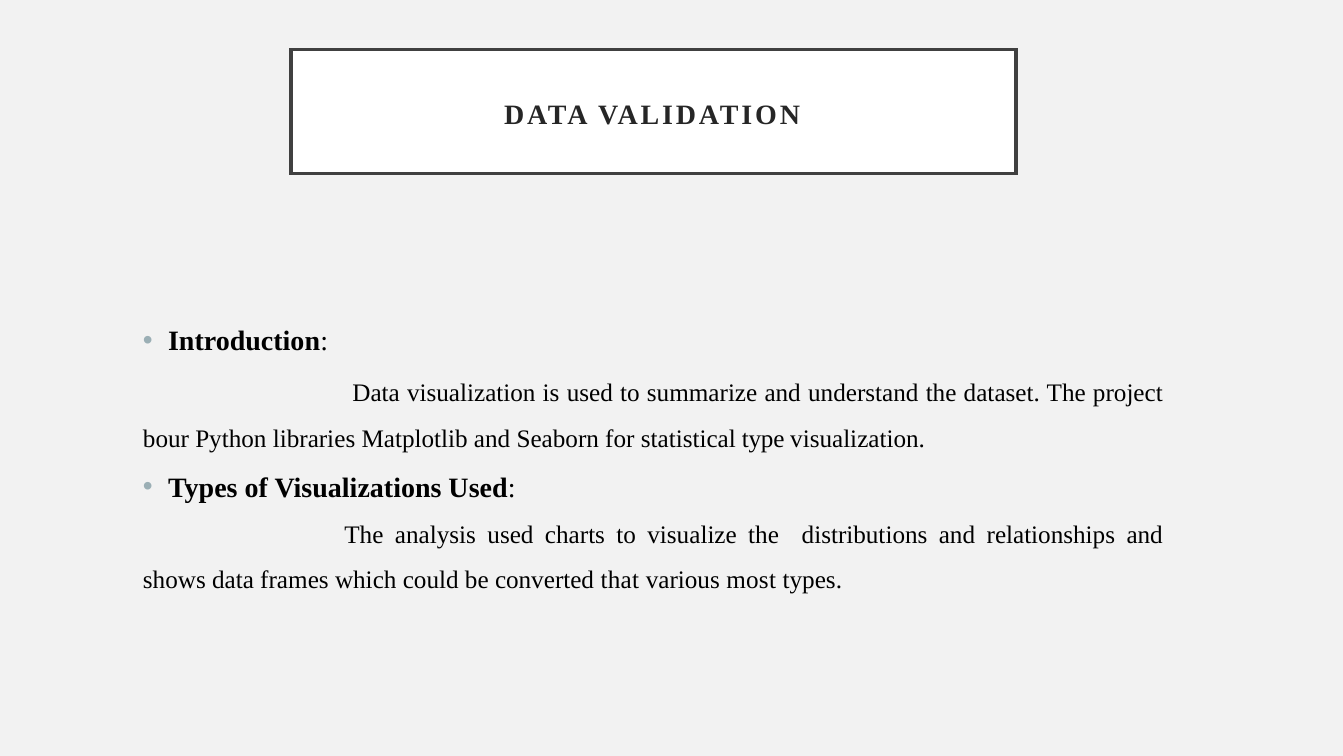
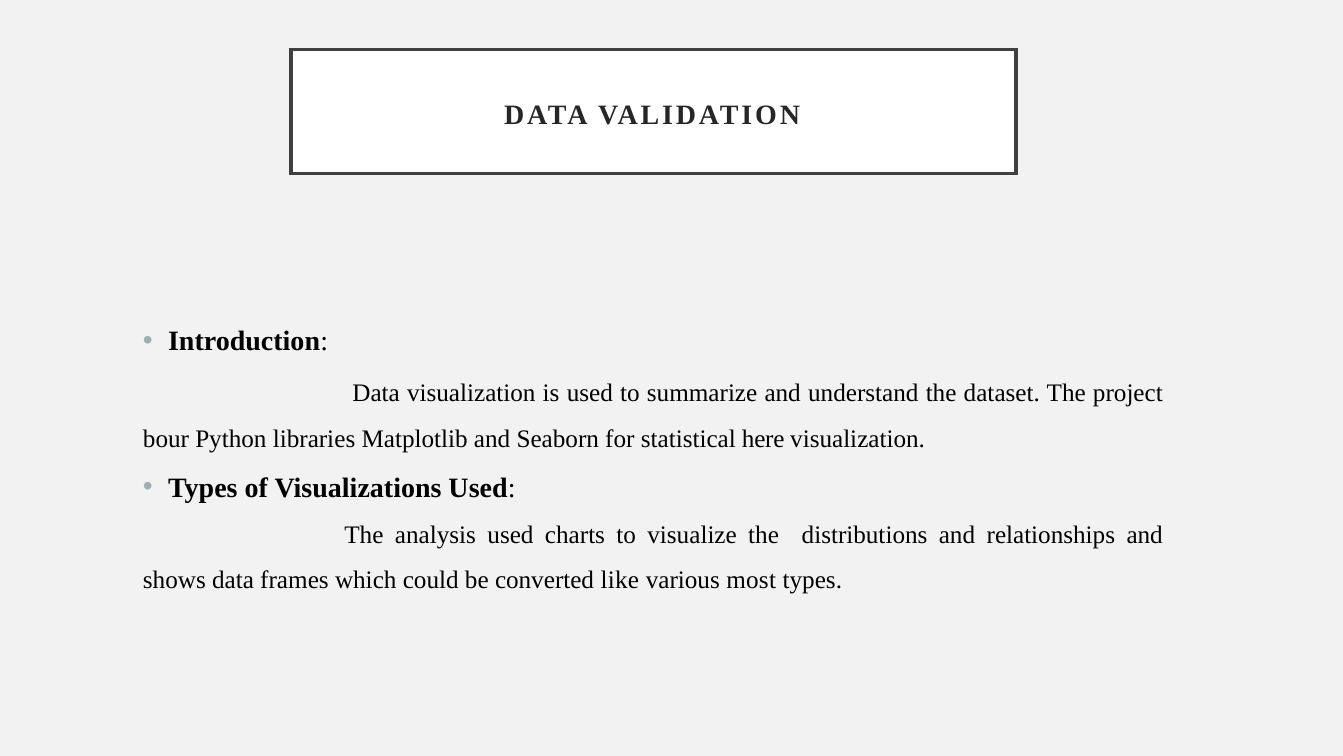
type: type -> here
that: that -> like
